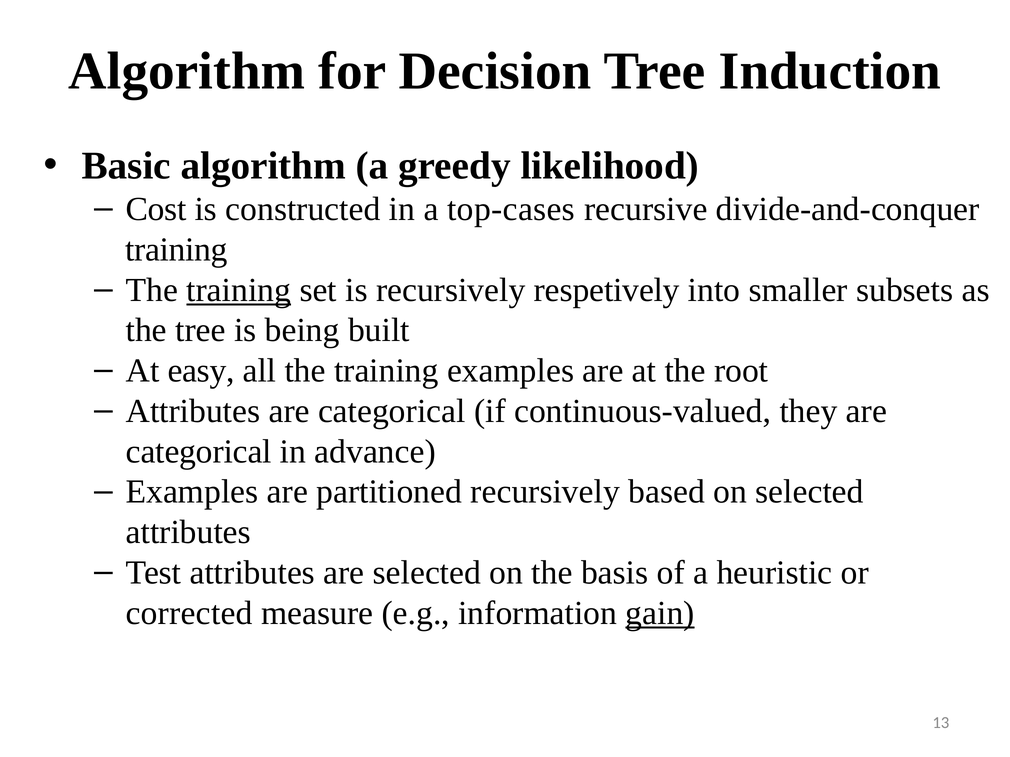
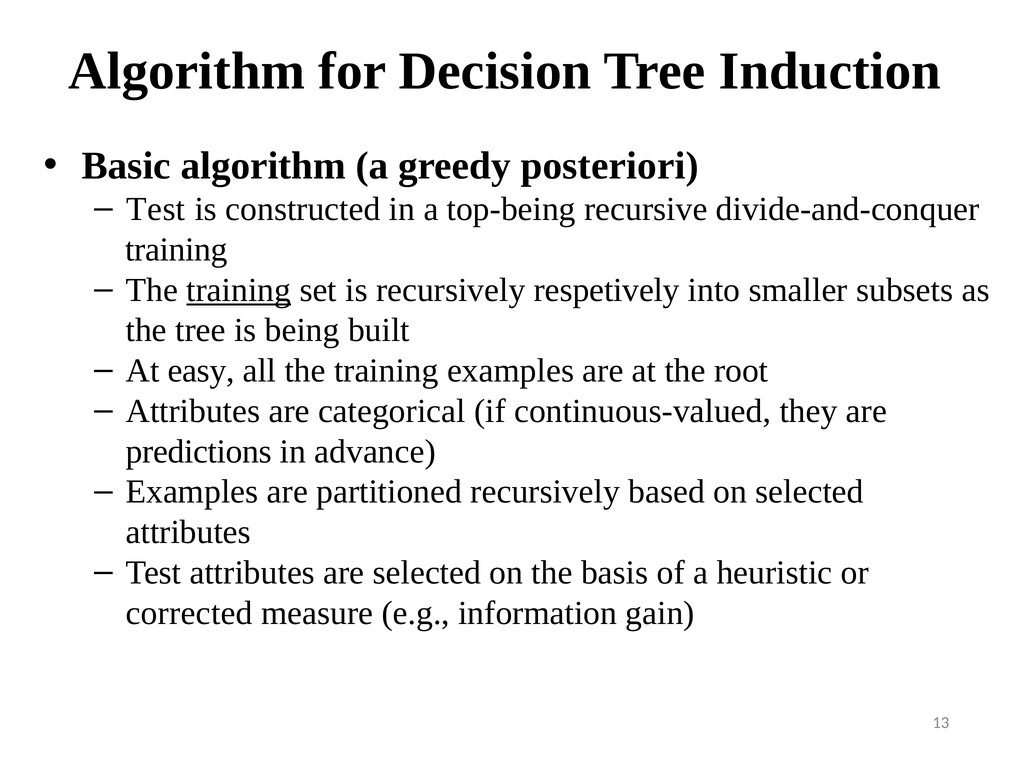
likelihood: likelihood -> posteriori
Cost at (156, 209): Cost -> Test
top-cases: top-cases -> top-being
categorical at (199, 452): categorical -> predictions
gain underline: present -> none
